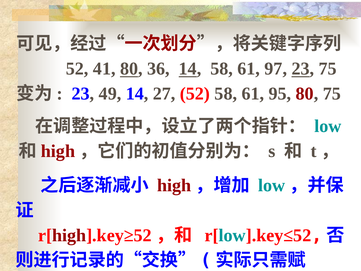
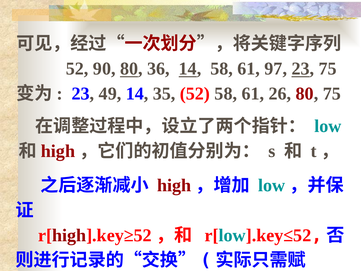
41: 41 -> 90
27: 27 -> 35
95: 95 -> 26
